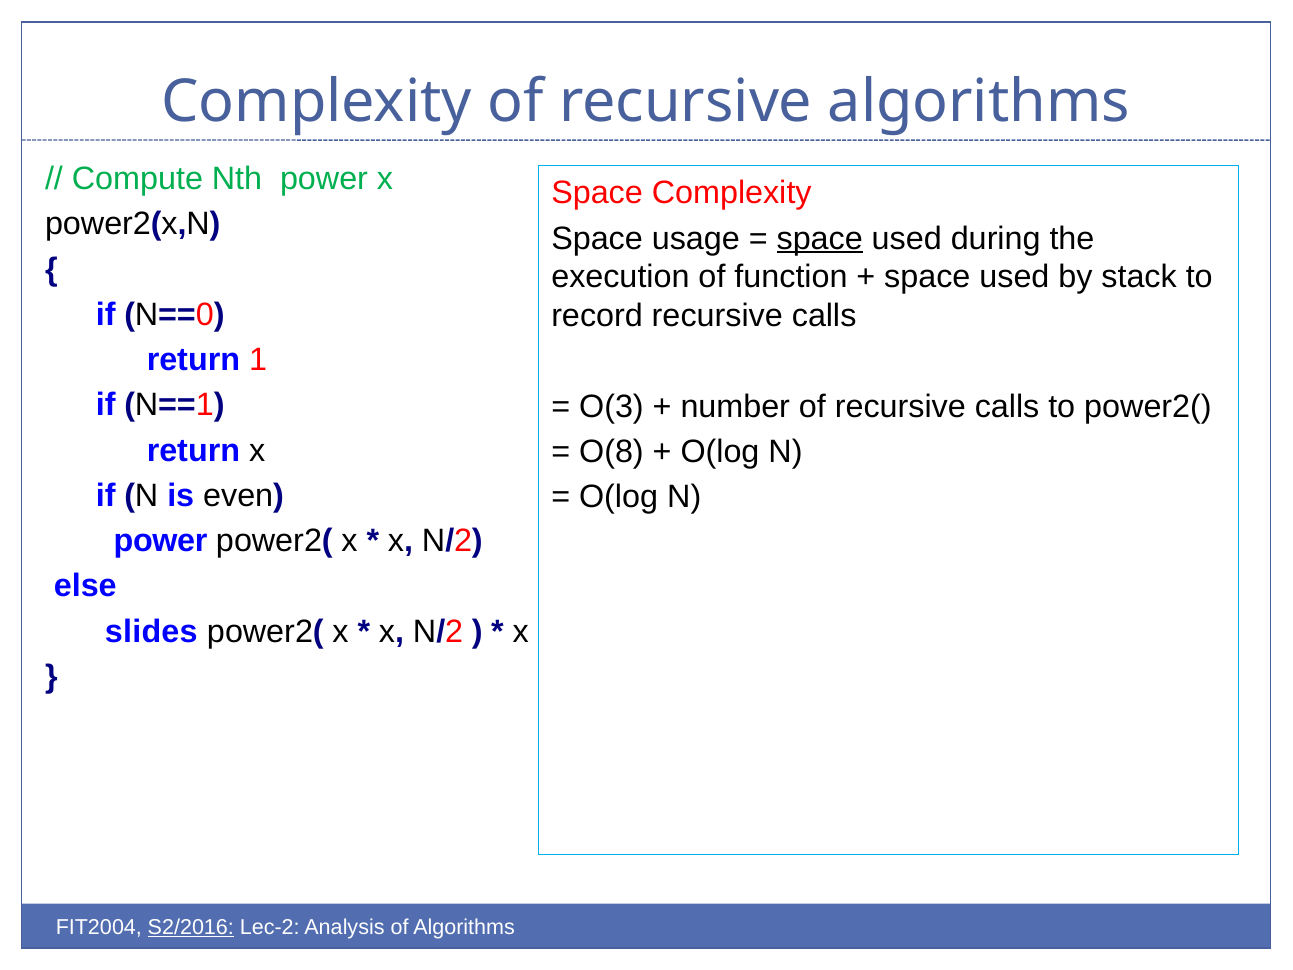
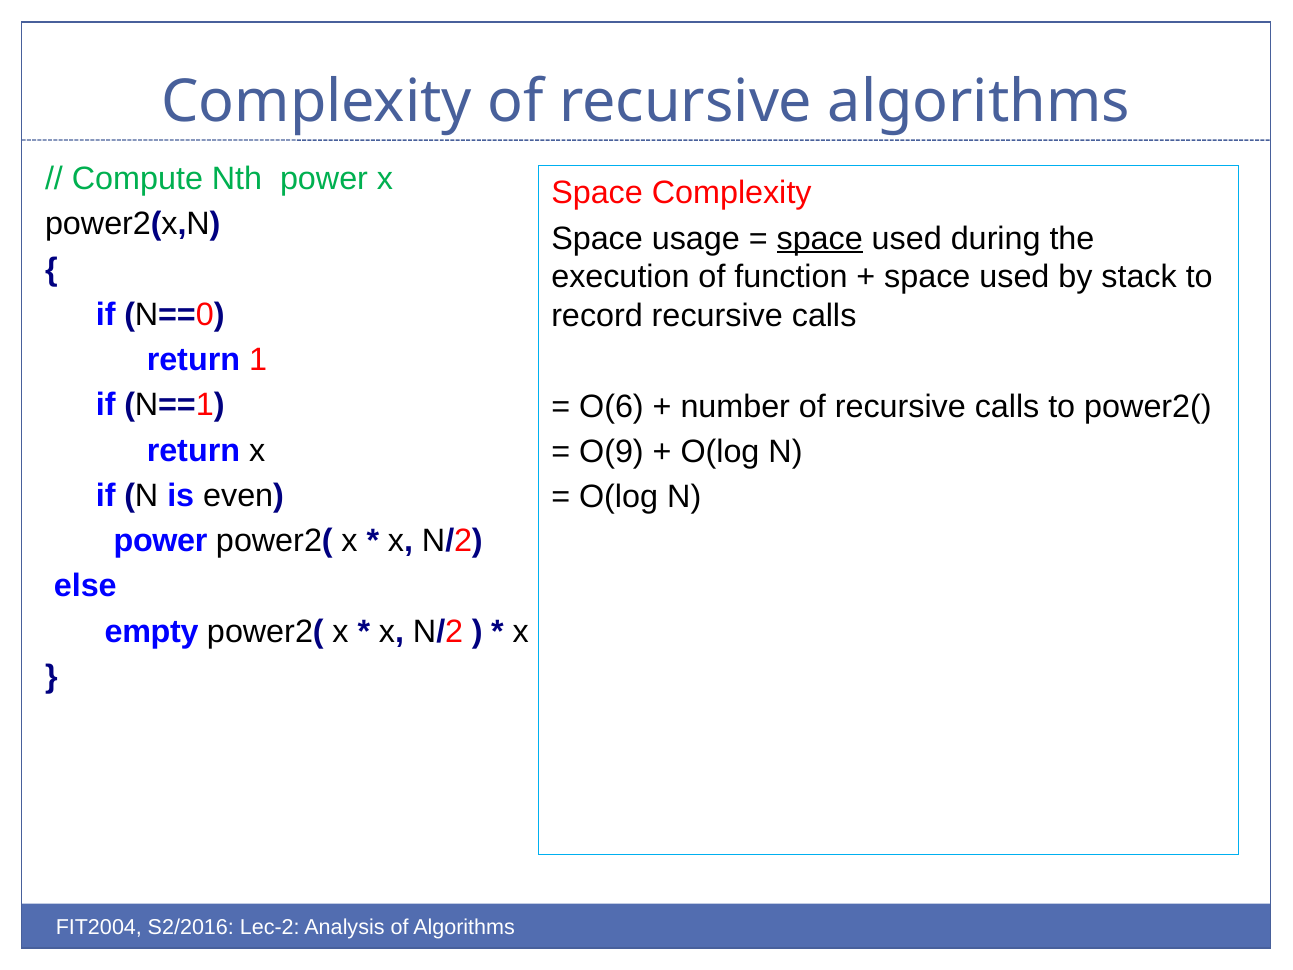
O(3: O(3 -> O(6
O(8: O(8 -> O(9
slides: slides -> empty
S2/2016 underline: present -> none
